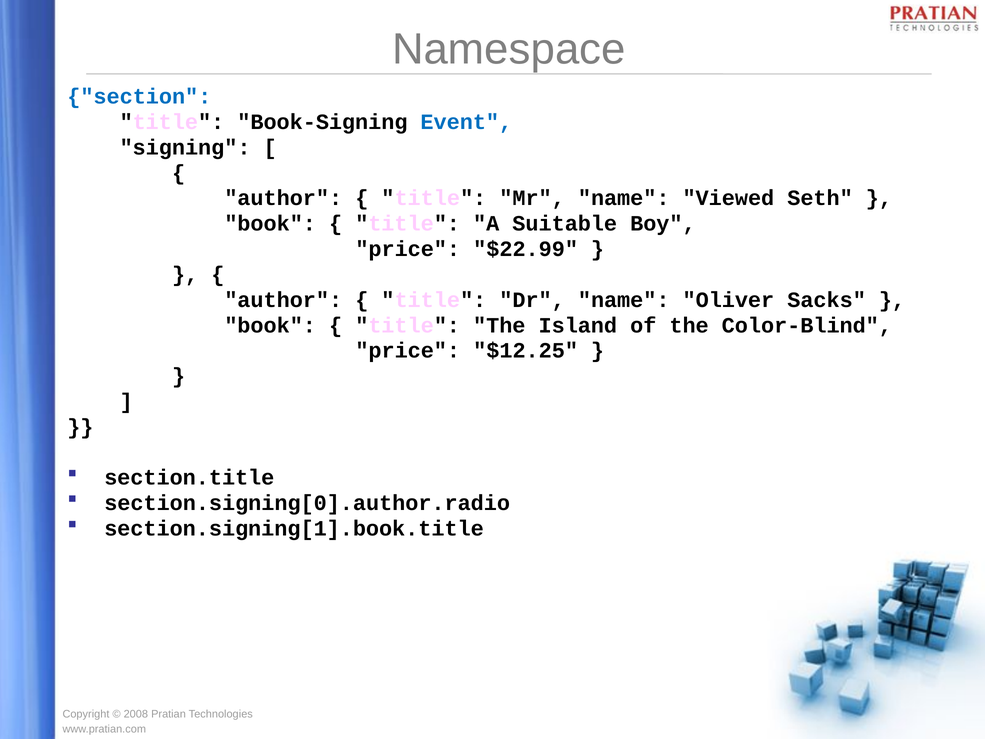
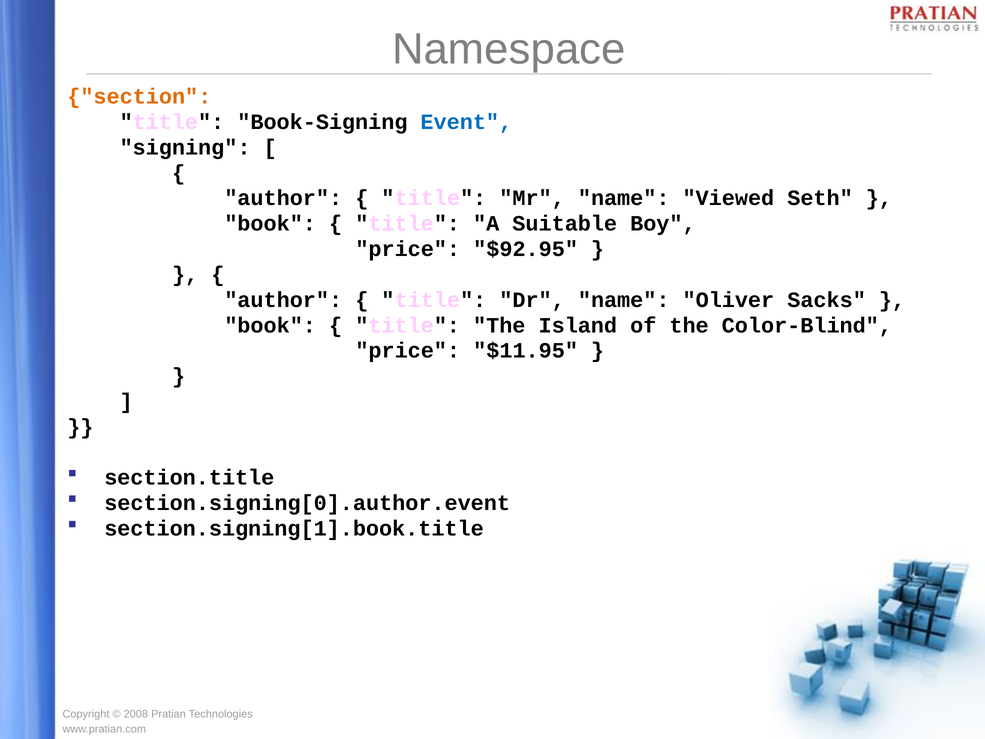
section colour: blue -> orange
$22.99: $22.99 -> $92.95
$12.25: $12.25 -> $11.95
section.signing[0].author.radio: section.signing[0].author.radio -> section.signing[0].author.event
